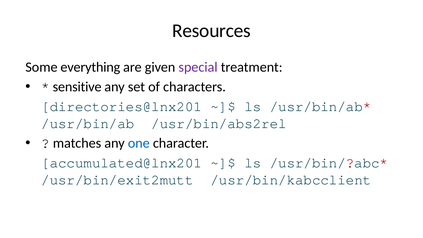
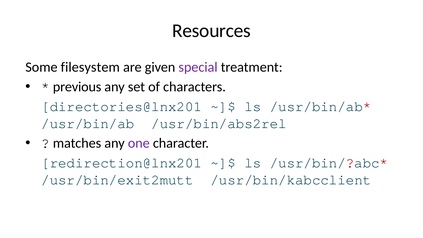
everything: everything -> filesystem
sensitive: sensitive -> previous
one colour: blue -> purple
accumulated@lnx201: accumulated@lnx201 -> redirection@lnx201
